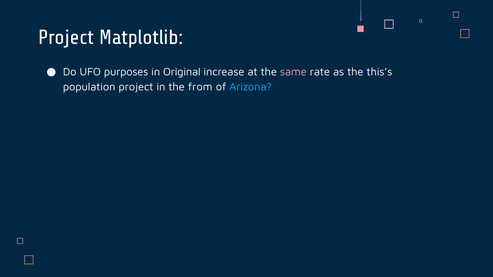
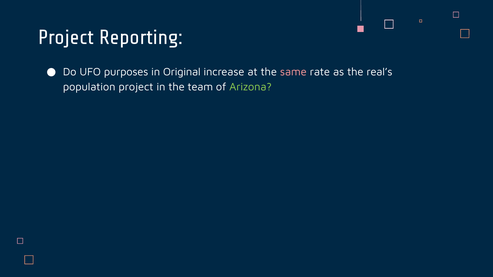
Matplotlib: Matplotlib -> Reporting
this’s: this’s -> real’s
from: from -> team
Arizona colour: light blue -> light green
